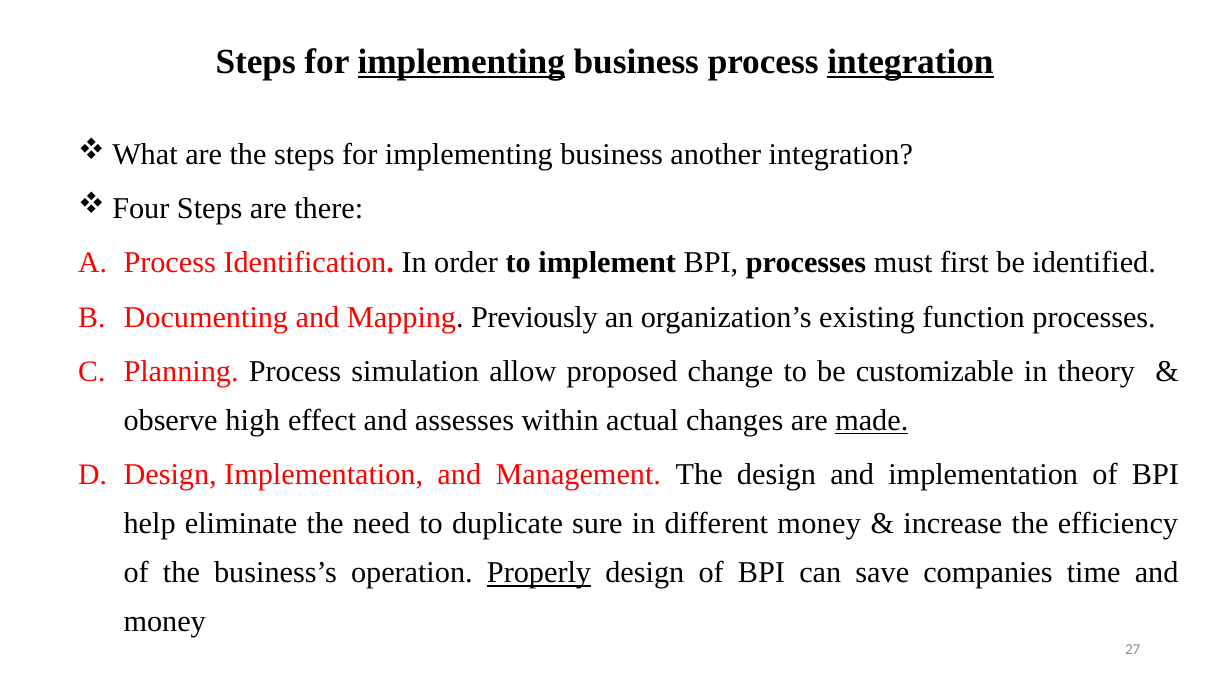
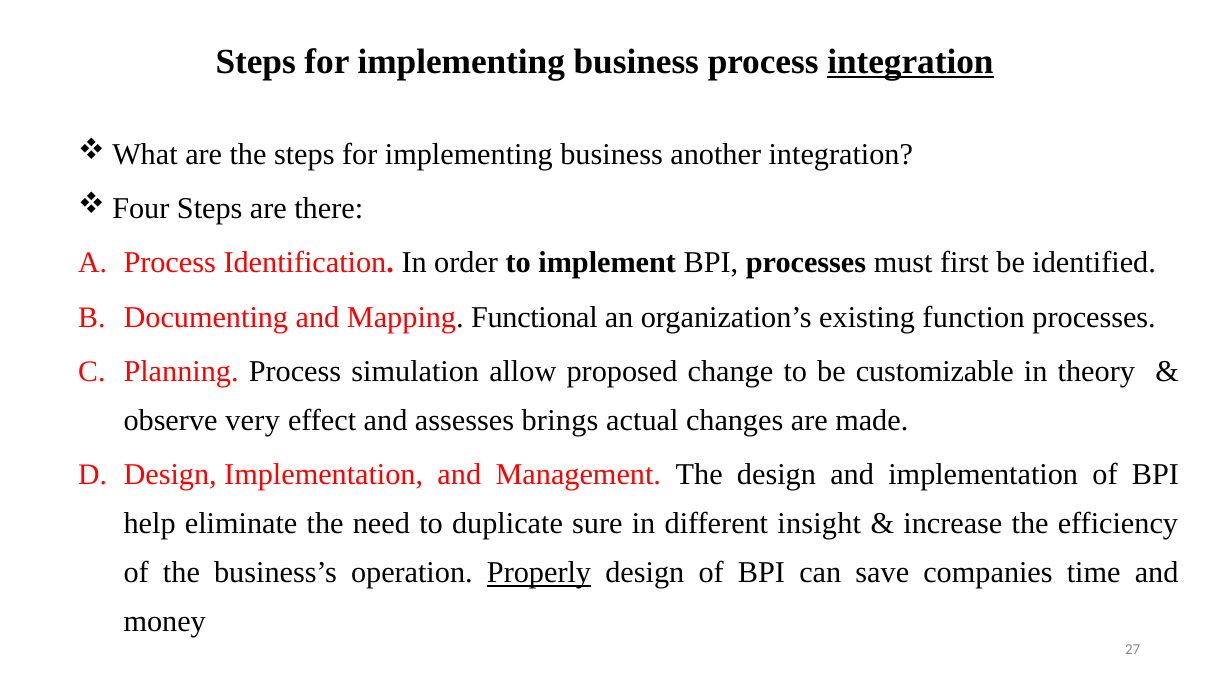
implementing at (461, 62) underline: present -> none
Previously: Previously -> Functional
high: high -> very
within: within -> brings
made underline: present -> none
different money: money -> insight
